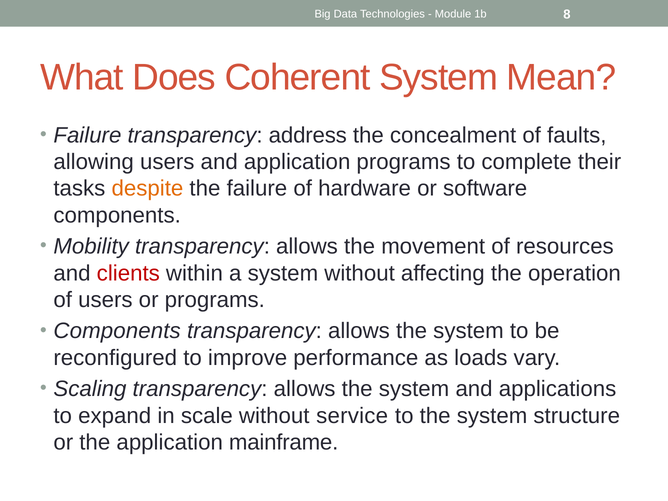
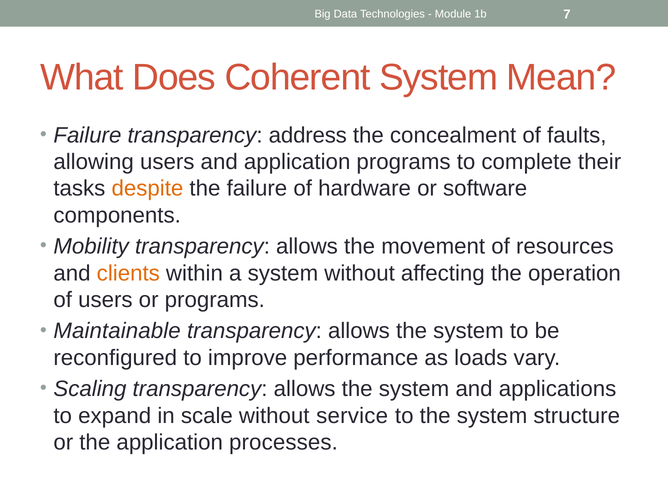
8: 8 -> 7
clients colour: red -> orange
Components at (117, 331): Components -> Maintainable
mainframe: mainframe -> processes
